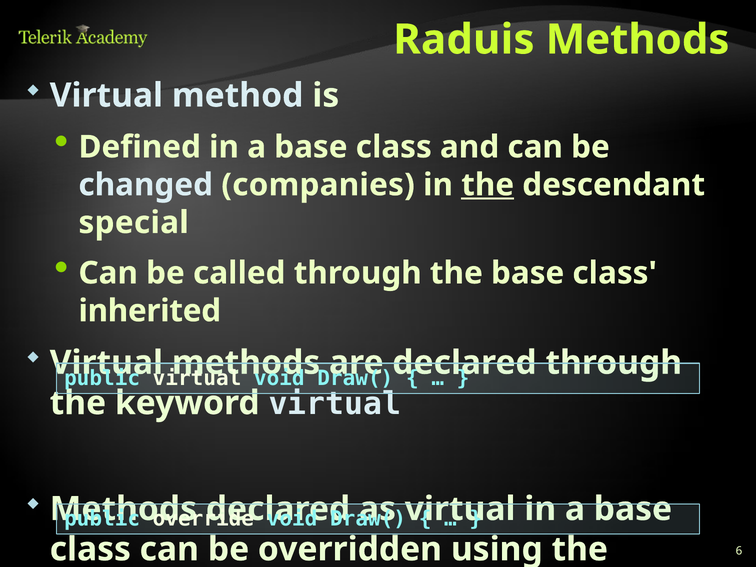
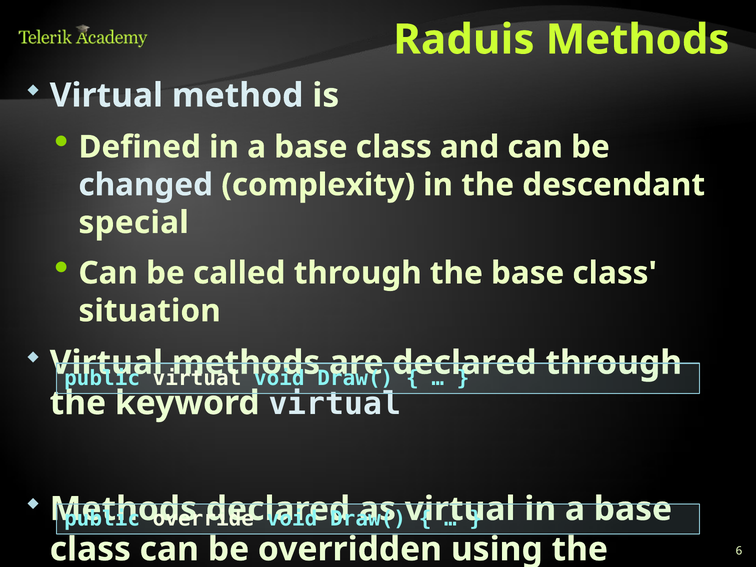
companies: companies -> complexity
the at (488, 185) underline: present -> none
inherited: inherited -> situation
